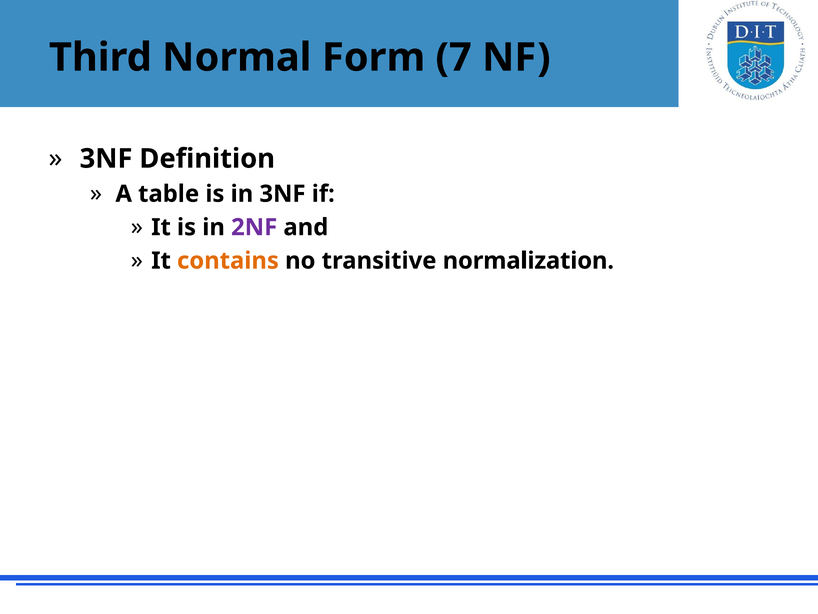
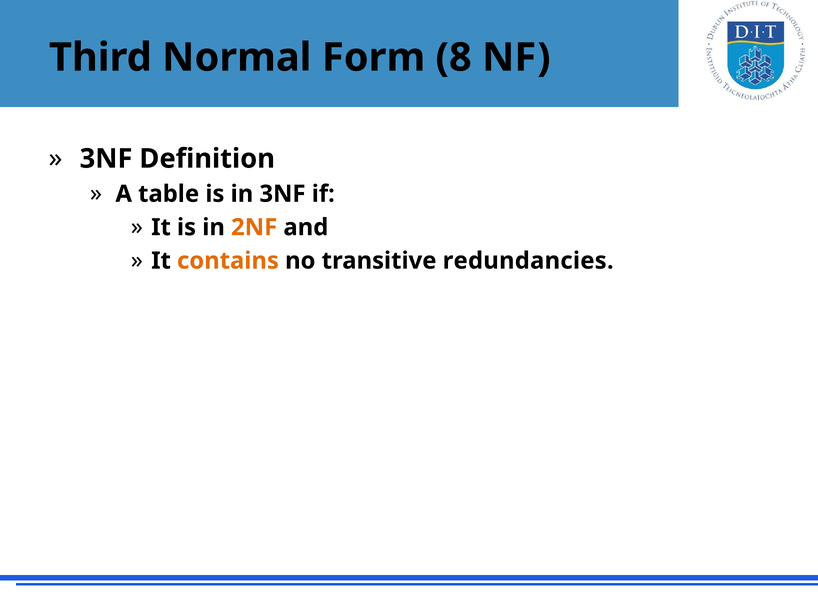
7: 7 -> 8
2NF colour: purple -> orange
normalization: normalization -> redundancies
